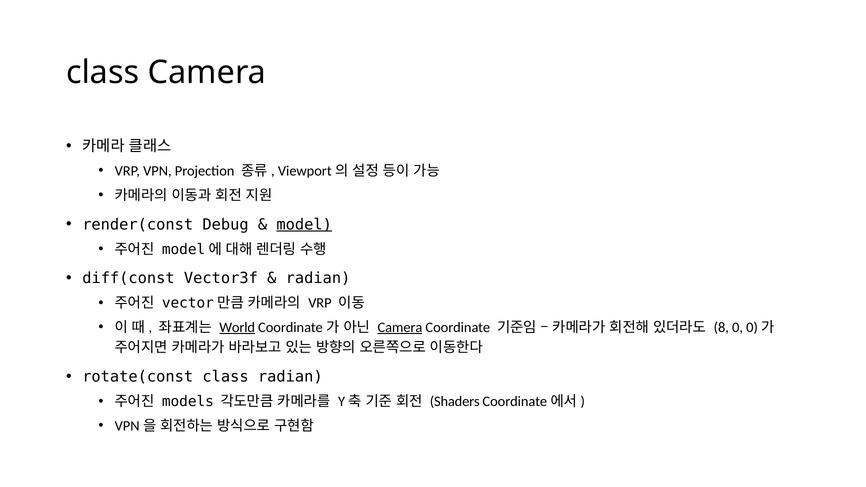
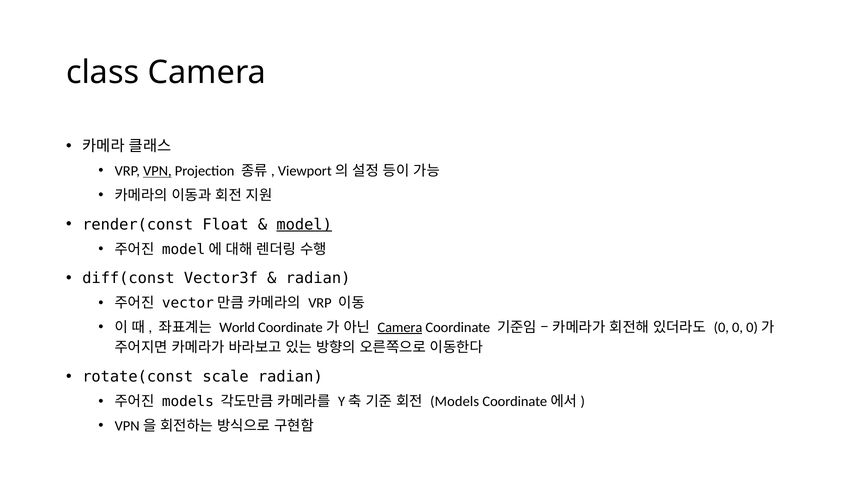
VPN underline: none -> present
Debug: Debug -> Float
World underline: present -> none
8 at (721, 328): 8 -> 0
rotate(const class: class -> scale
Shaders at (455, 402): Shaders -> Models
